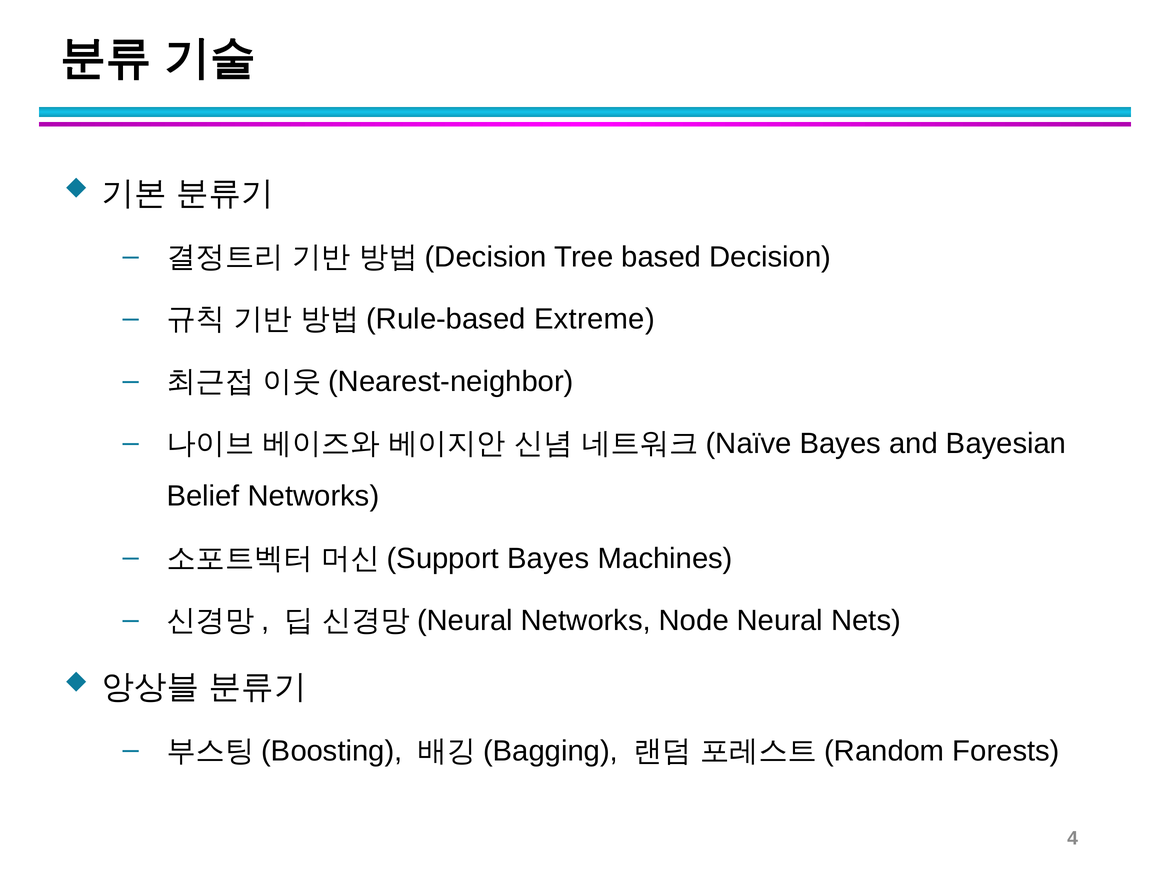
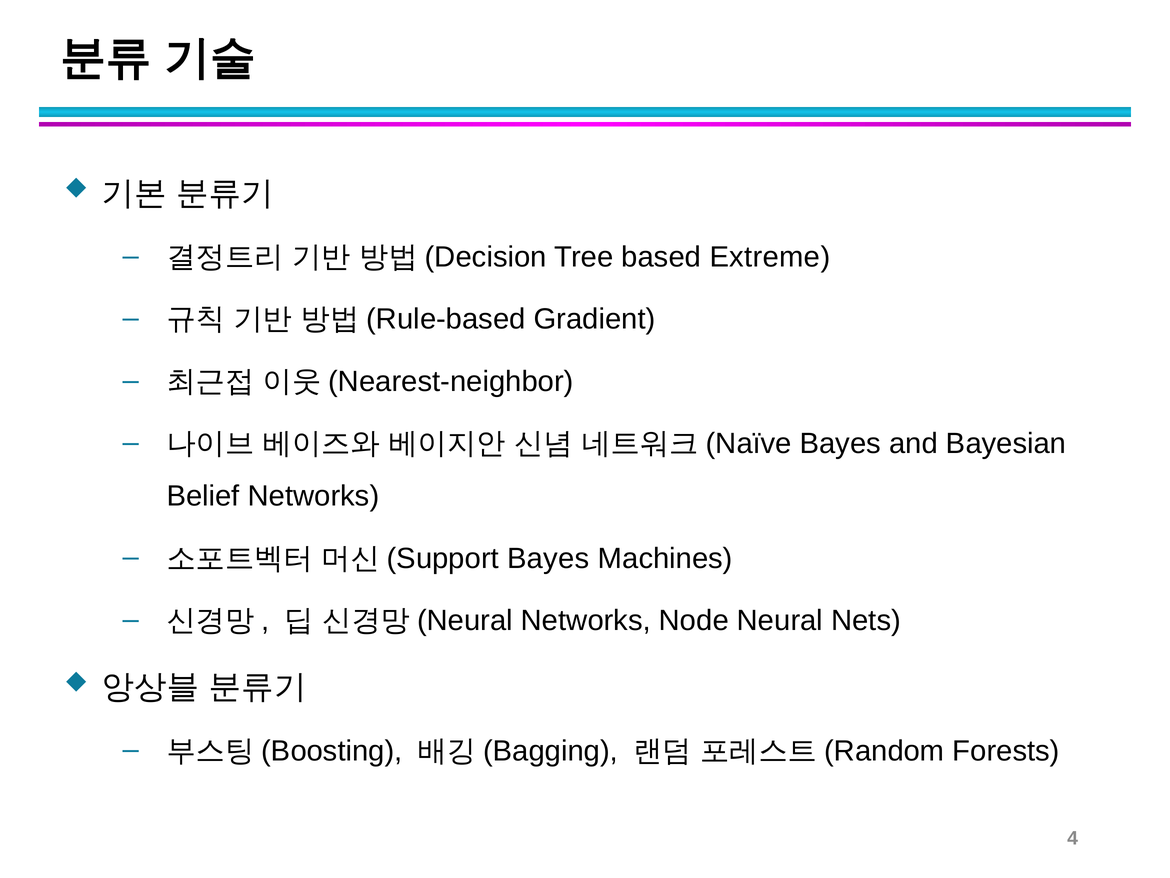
Decision: Decision -> Extreme
Extreme: Extreme -> Gradient
